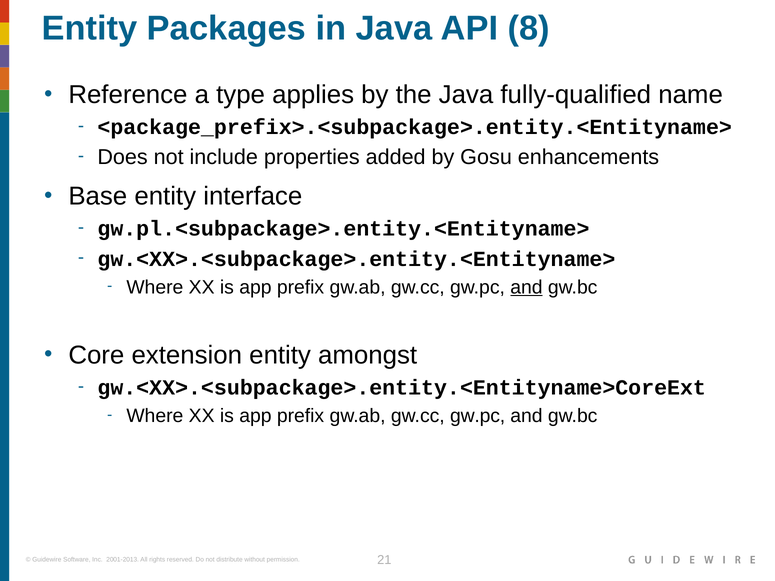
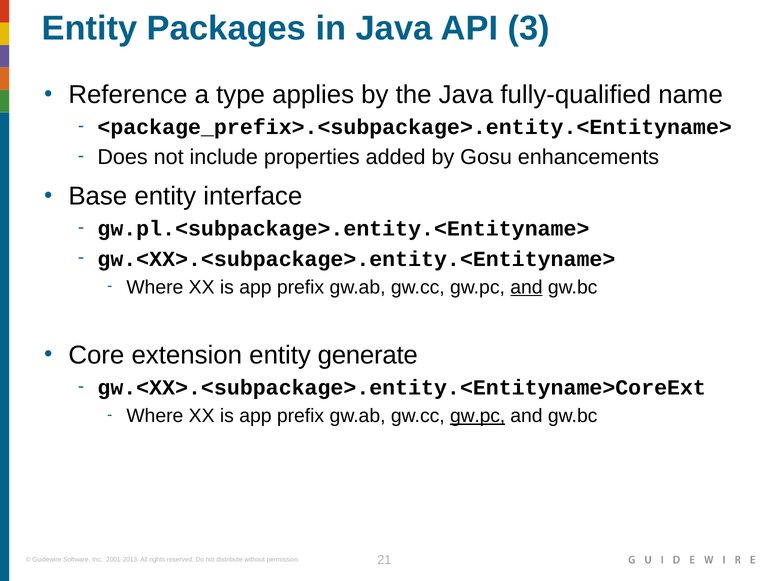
8: 8 -> 3
amongst: amongst -> generate
gw.pc at (478, 416) underline: none -> present
